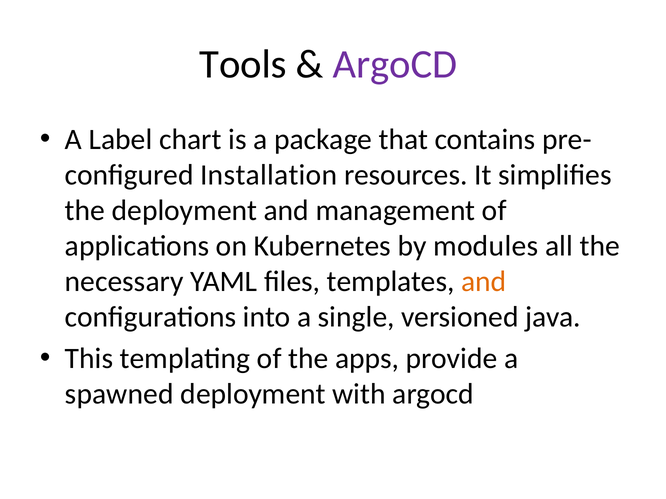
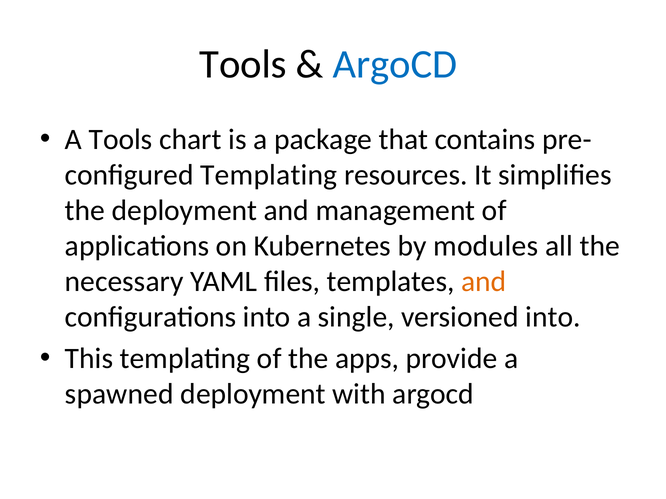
ArgoCD at (395, 64) colour: purple -> blue
A Label: Label -> Tools
Installation at (269, 175): Installation -> Templating
versioned java: java -> into
